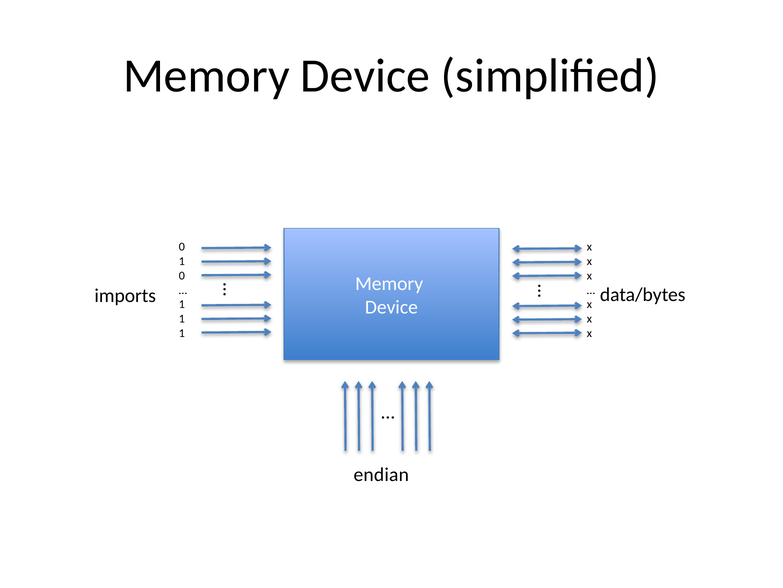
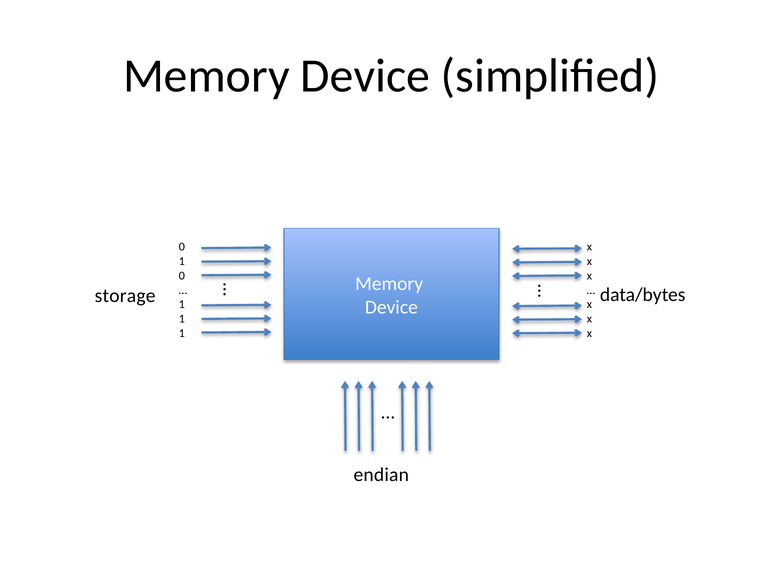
imports: imports -> storage
